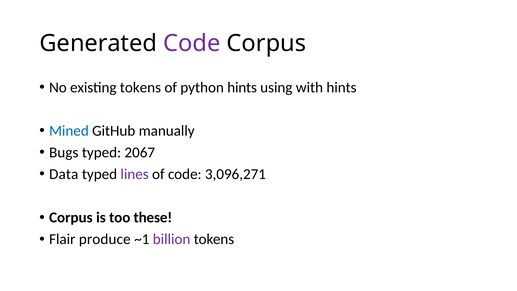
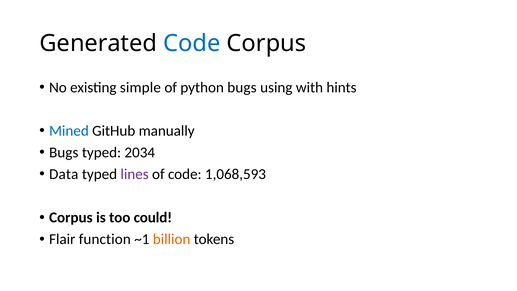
Code at (192, 43) colour: purple -> blue
existing tokens: tokens -> simple
python hints: hints -> bugs
2067: 2067 -> 2034
3,096,271: 3,096,271 -> 1,068,593
these: these -> could
produce: produce -> function
billion colour: purple -> orange
